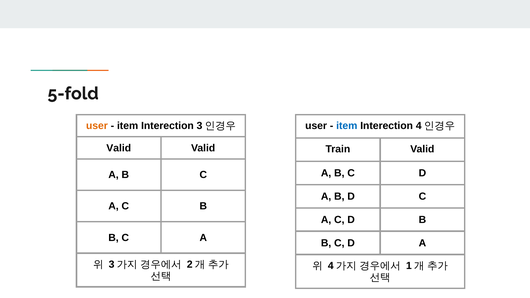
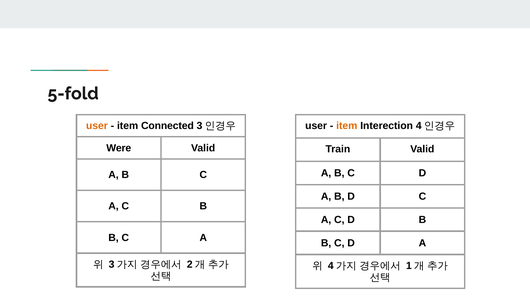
Interection at (167, 126): Interection -> Connected
item at (347, 126) colour: blue -> orange
Valid at (119, 148): Valid -> Were
